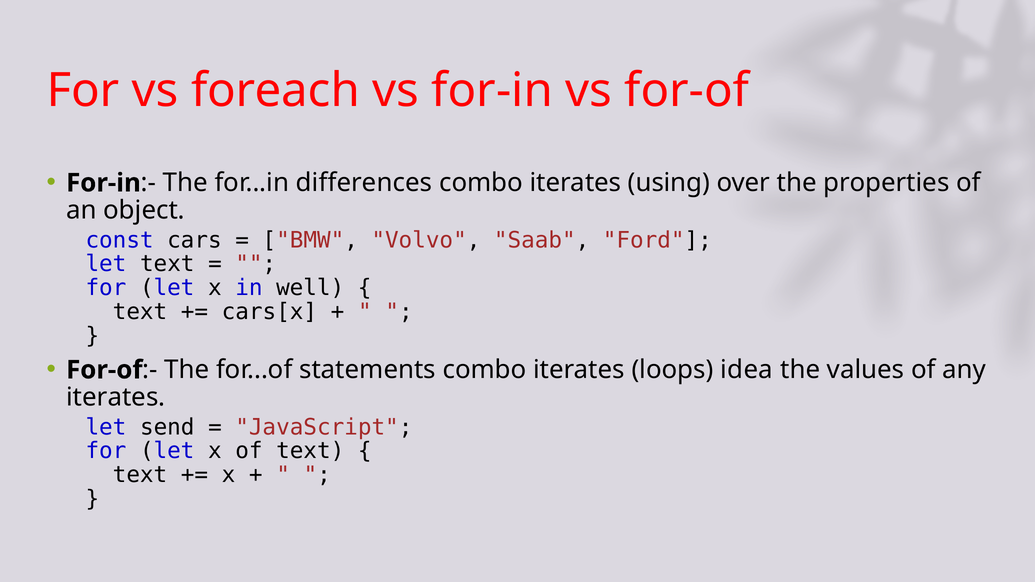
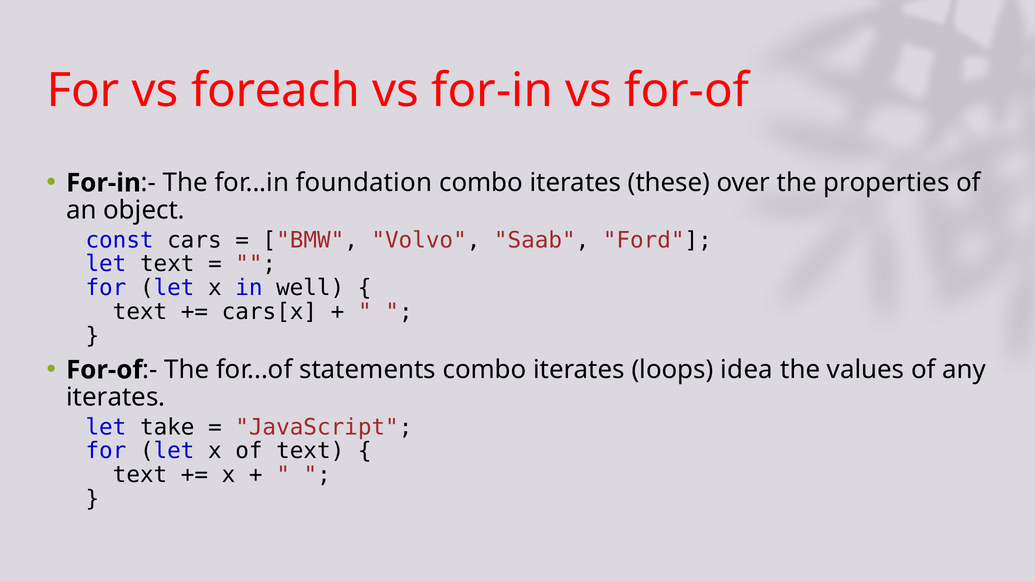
differences: differences -> foundation
using: using -> these
send: send -> take
